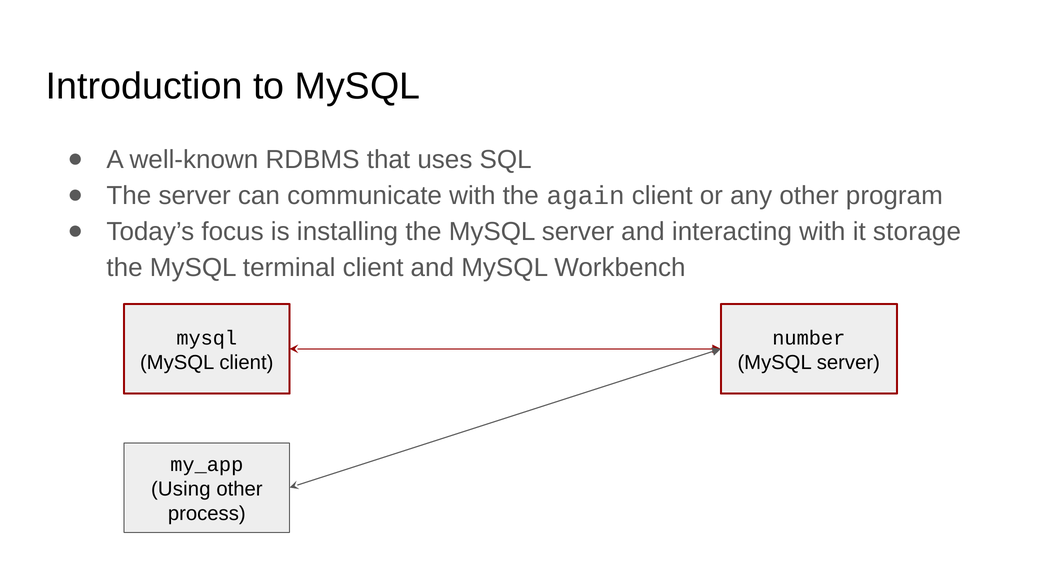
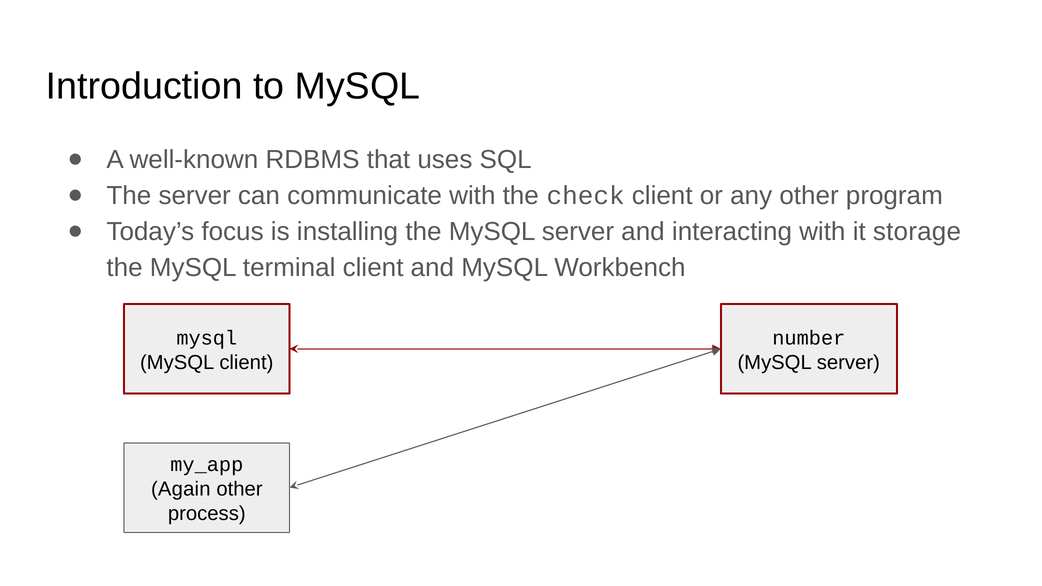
again: again -> check
Using: Using -> Again
